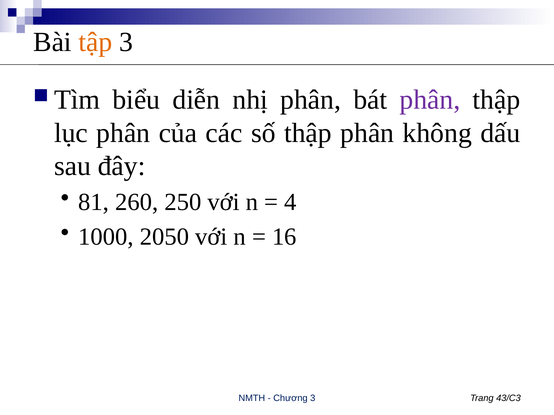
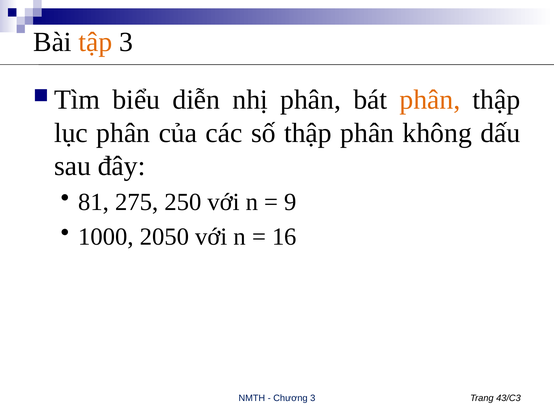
phân at (430, 100) colour: purple -> orange
260: 260 -> 275
4: 4 -> 9
